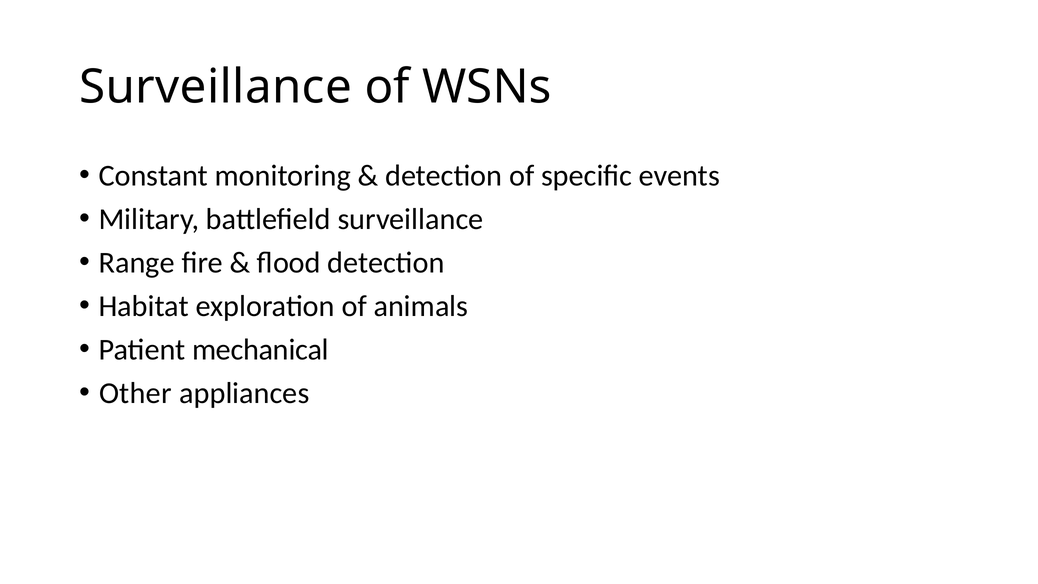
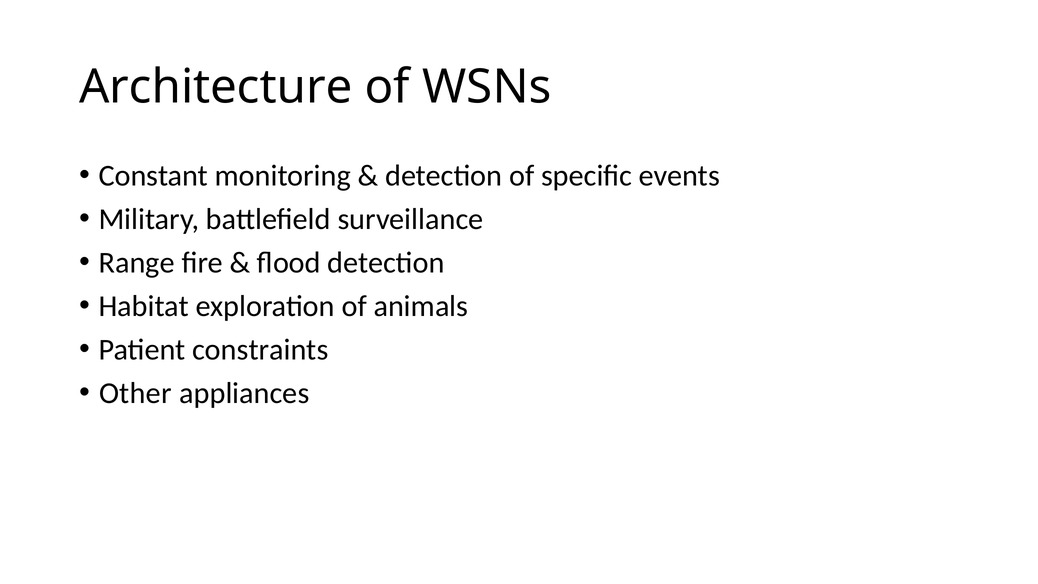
Surveillance at (216, 87): Surveillance -> Architecture
mechanical: mechanical -> constraints
